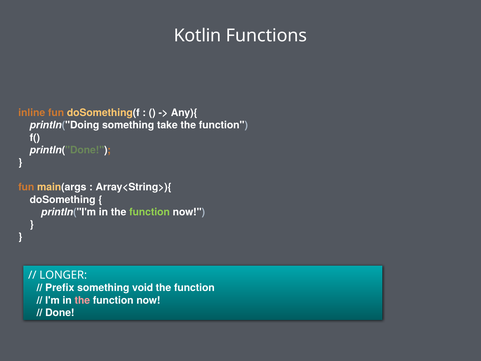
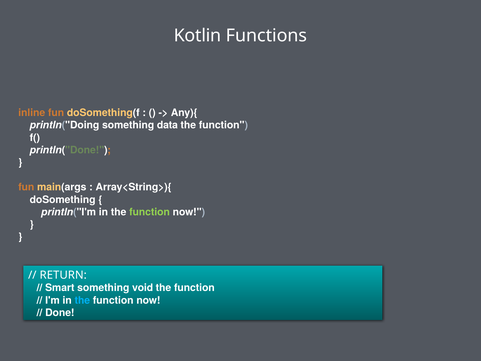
take: take -> data
LONGER: LONGER -> RETURN
Prefix: Prefix -> Smart
the at (82, 300) colour: pink -> light blue
